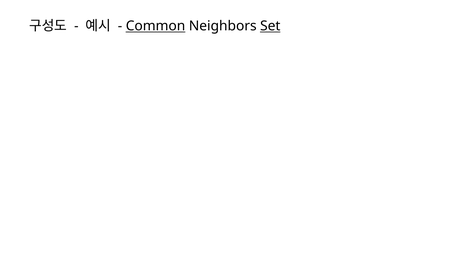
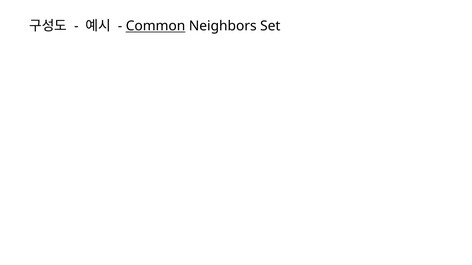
Set underline: present -> none
